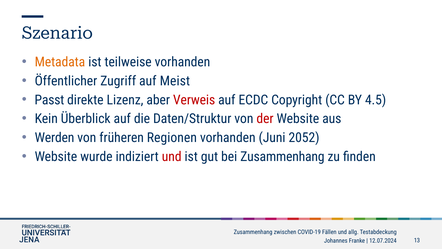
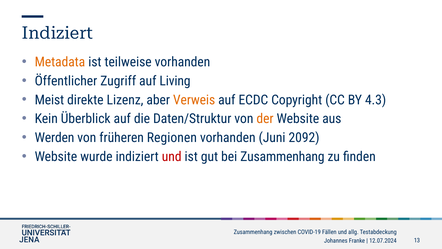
Szenario at (58, 33): Szenario -> Indiziert
Meist: Meist -> Living
Passt: Passt -> Meist
Verweis colour: red -> orange
4.5: 4.5 -> 4.3
der colour: red -> orange
2052: 2052 -> 2092
